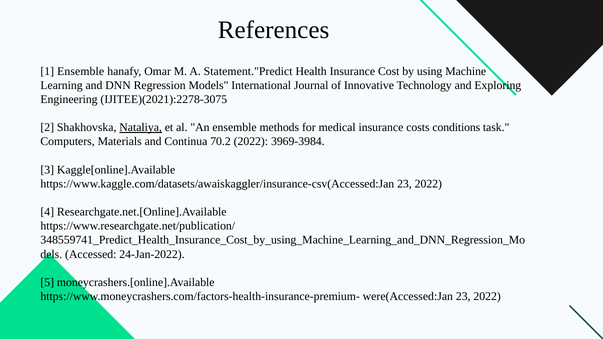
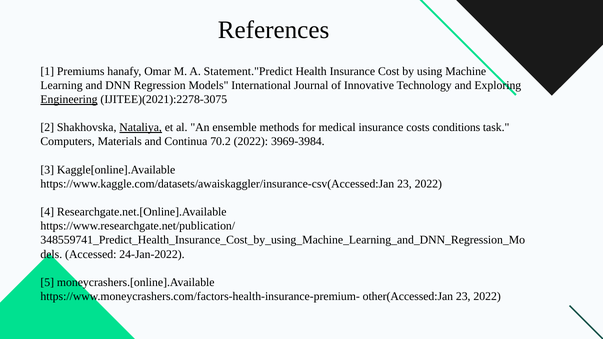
1 Ensemble: Ensemble -> Premiums
Engineering underline: none -> present
were(Accessed:Jan: were(Accessed:Jan -> other(Accessed:Jan
